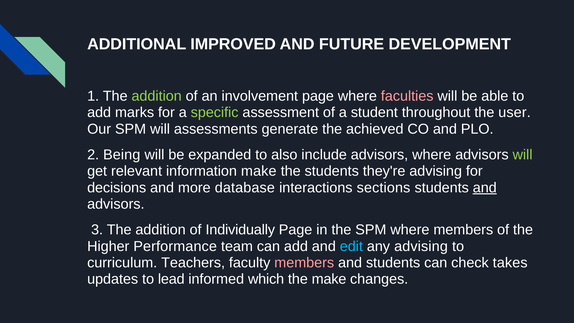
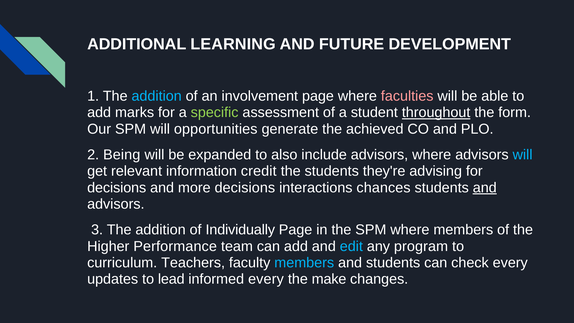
IMPROVED: IMPROVED -> LEARNING
addition at (157, 96) colour: light green -> light blue
throughout underline: none -> present
user: user -> form
assessments: assessments -> opportunities
will at (523, 155) colour: light green -> light blue
information make: make -> credit
more database: database -> decisions
sections: sections -> chances
any advising: advising -> program
members at (304, 263) colour: pink -> light blue
check takes: takes -> every
informed which: which -> every
